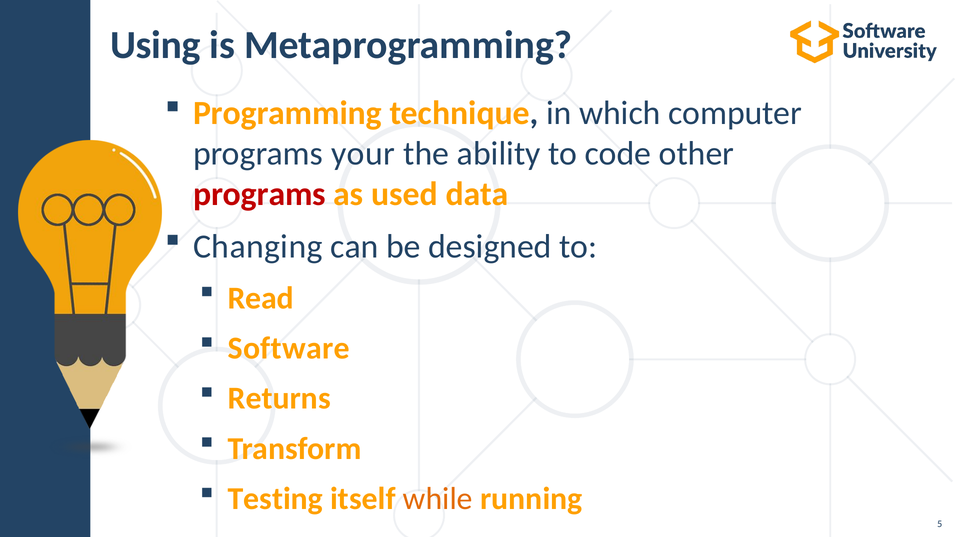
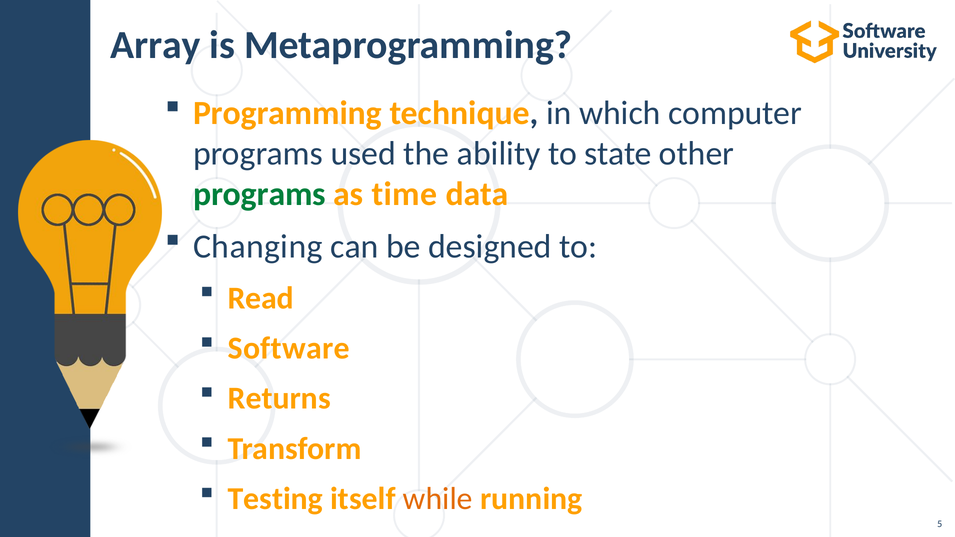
Using: Using -> Array
your: your -> used
code: code -> state
programs at (260, 194) colour: red -> green
used: used -> time
